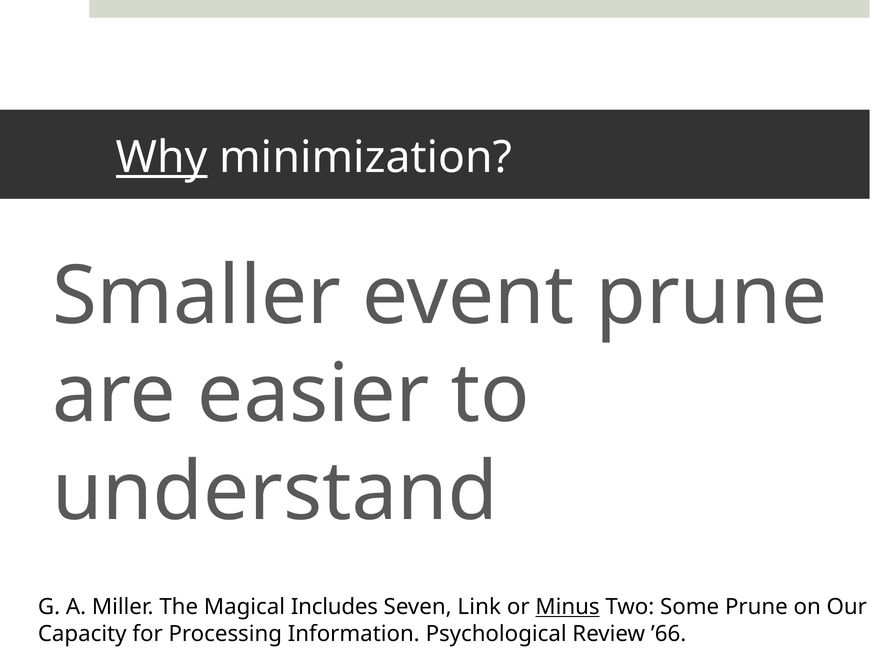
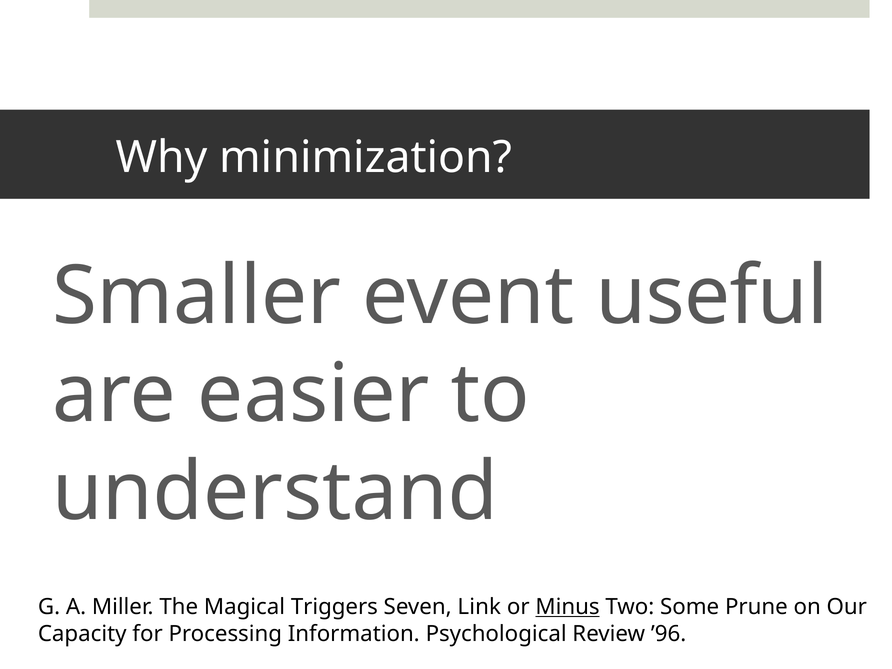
Why underline: present -> none
event prune: prune -> useful
Includes: Includes -> Triggers
’66: ’66 -> ’96
